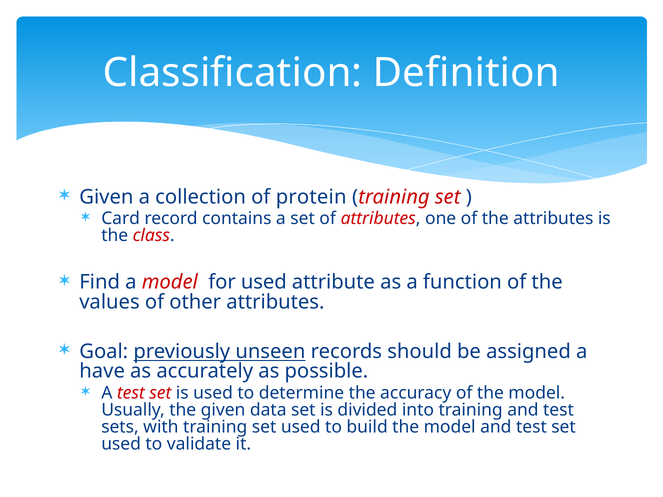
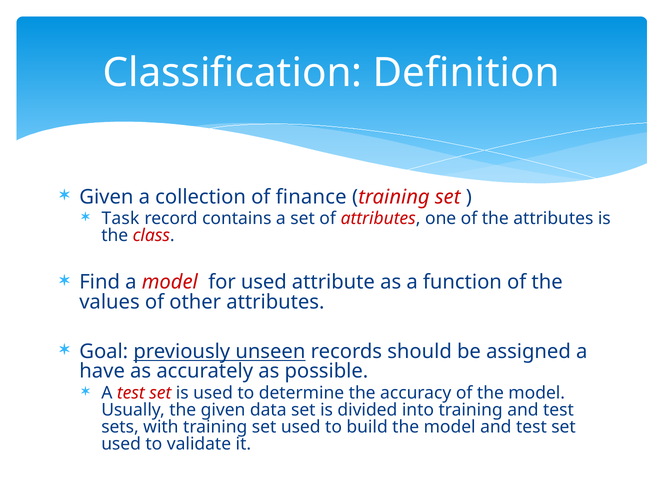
protein: protein -> finance
Card: Card -> Task
